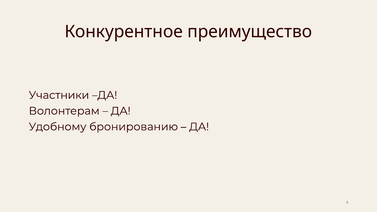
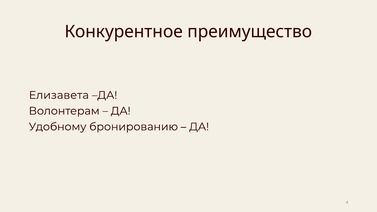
Участники: Участники -> Елизавета
